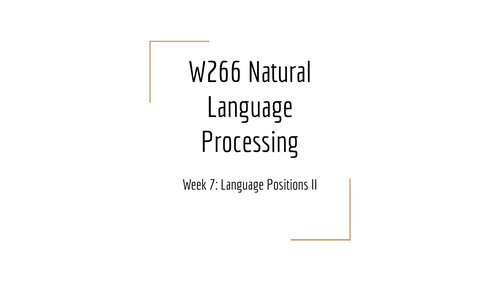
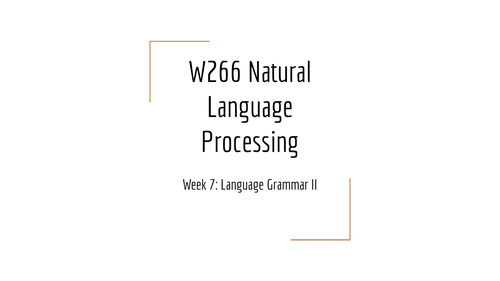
Positions: Positions -> Grammar
